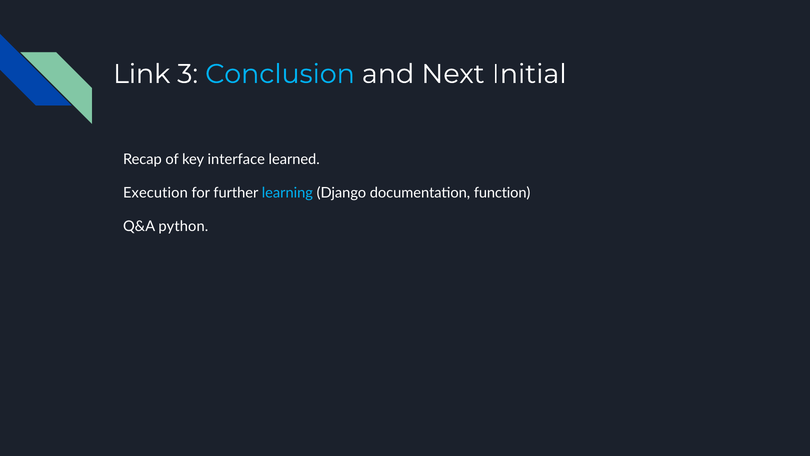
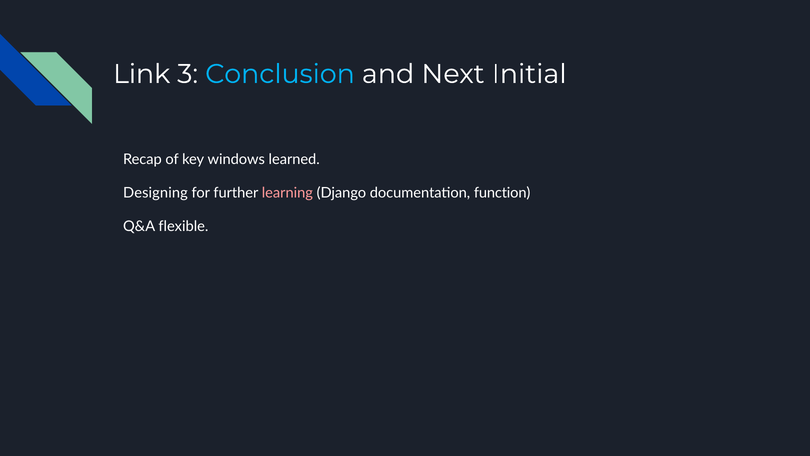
interface: interface -> windows
Execution: Execution -> Designing
learning colour: light blue -> pink
python: python -> flexible
